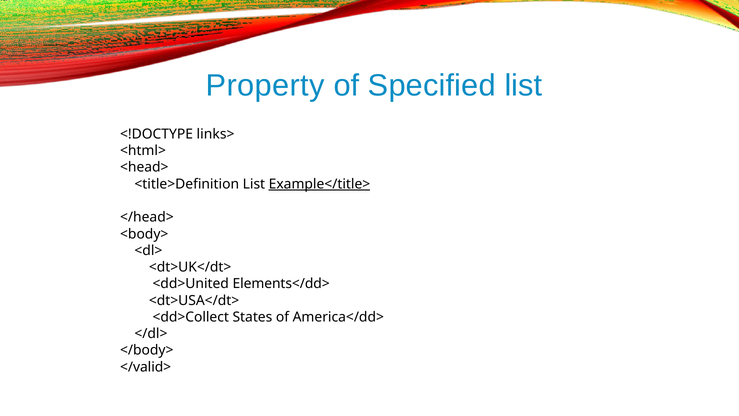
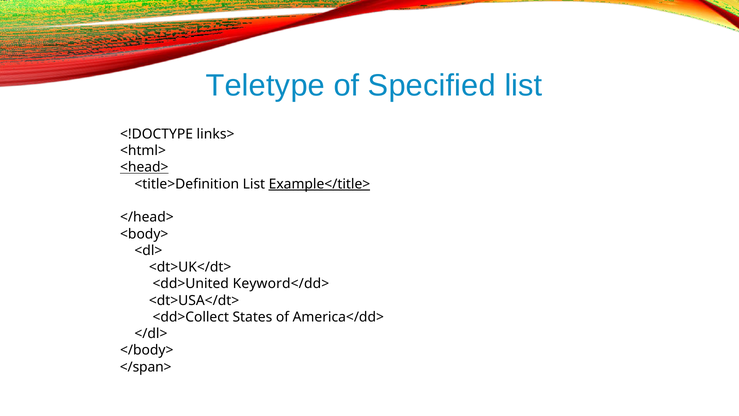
Property: Property -> Teletype
<head> underline: none -> present
Elements</dd>: Elements</dd> -> Keyword</dd>
</valid>: </valid> -> </span>
